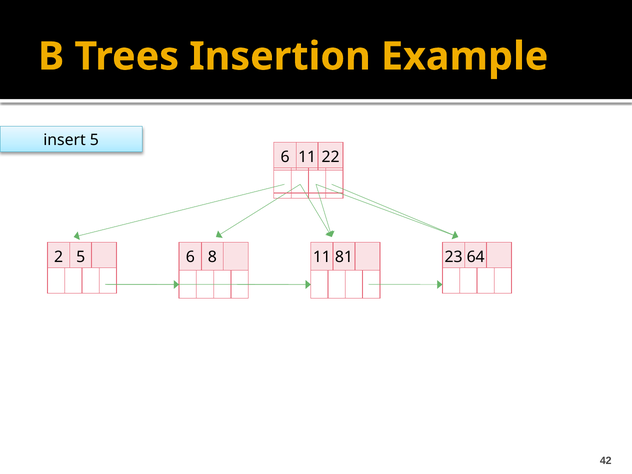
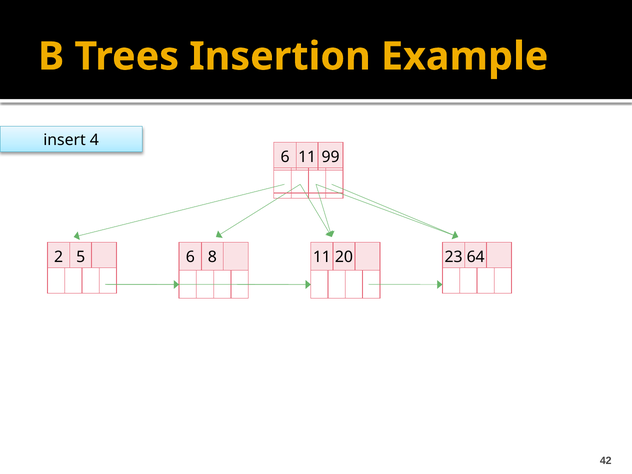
insert 5: 5 -> 4
22: 22 -> 99
81: 81 -> 20
